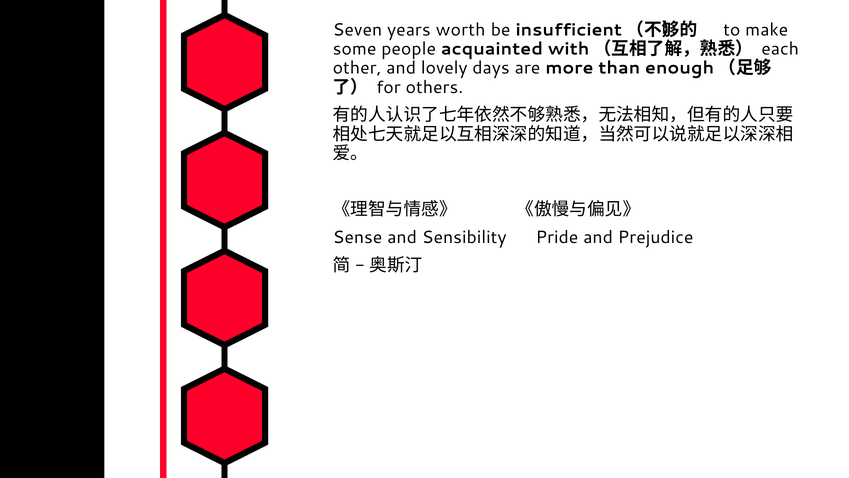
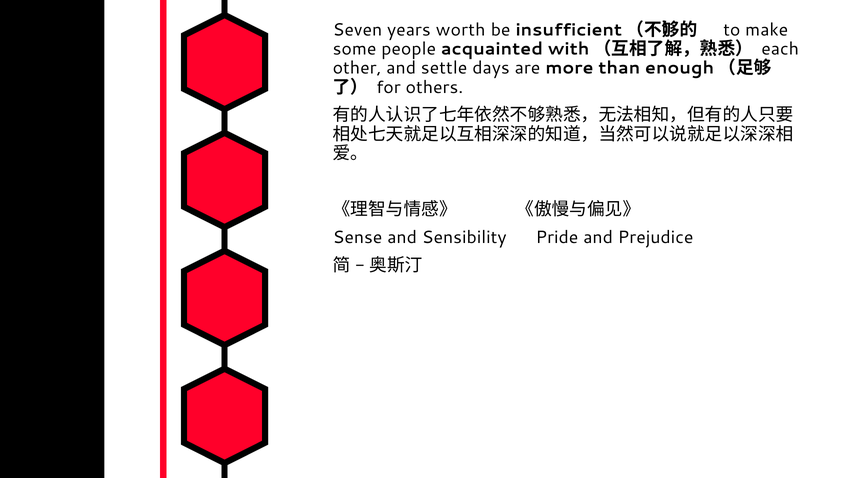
lovely: lovely -> settle
